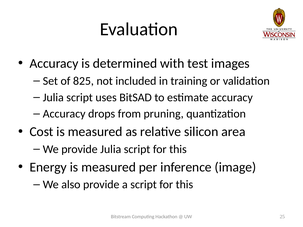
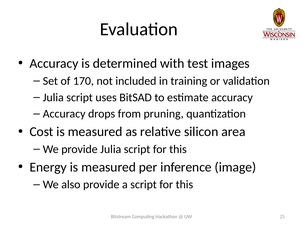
825: 825 -> 170
